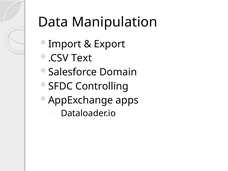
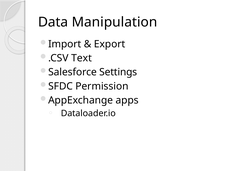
Domain: Domain -> Settings
Controlling: Controlling -> Permission
